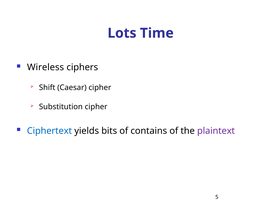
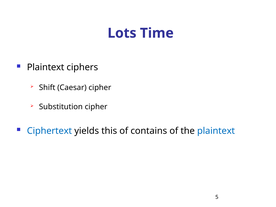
Wireless at (46, 67): Wireless -> Plaintext
bits: bits -> this
plaintext at (216, 131) colour: purple -> blue
